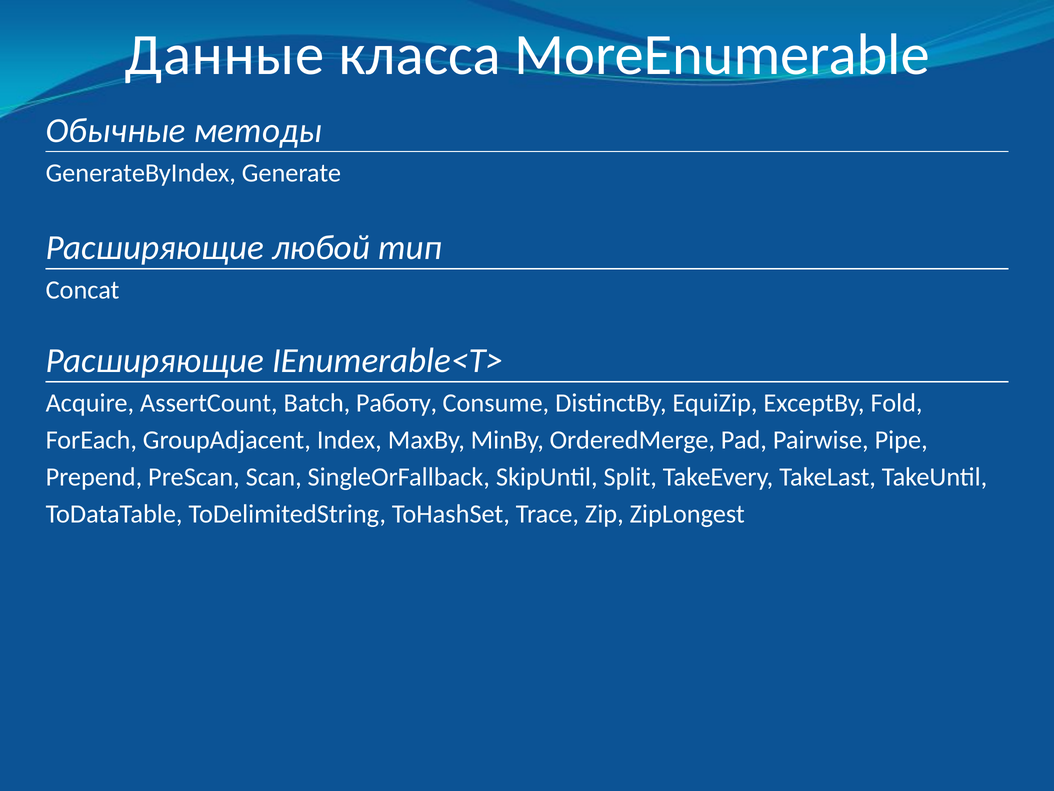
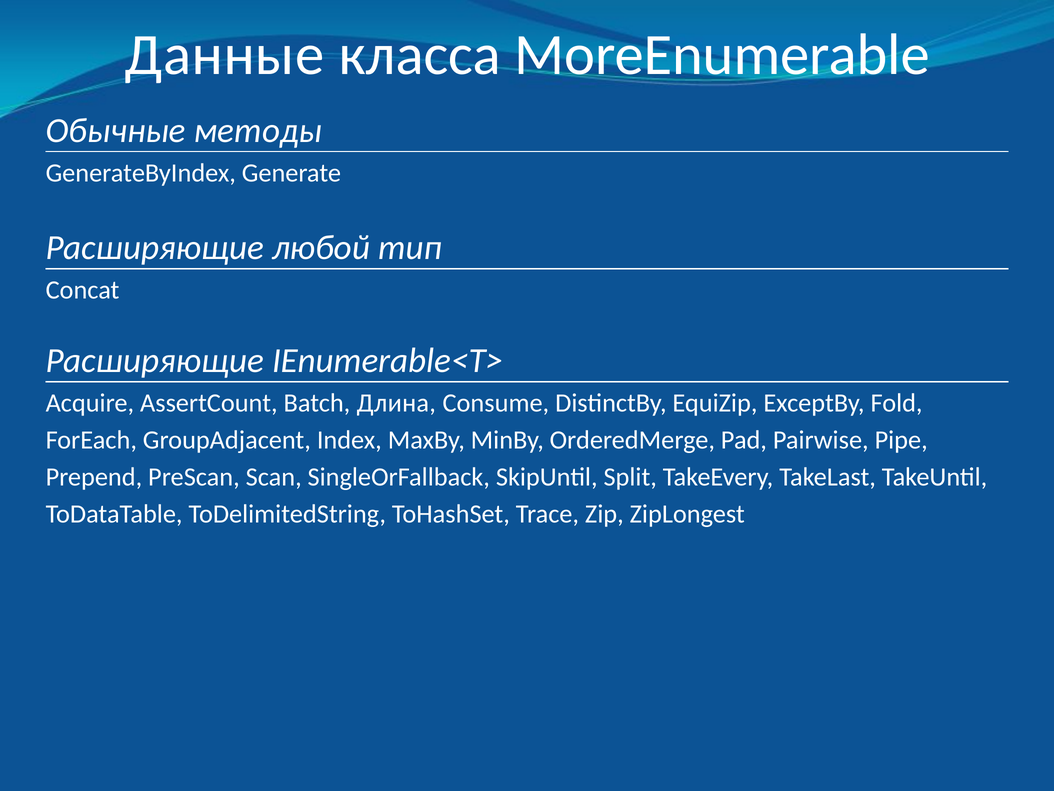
Работу: Работу -> Длина
